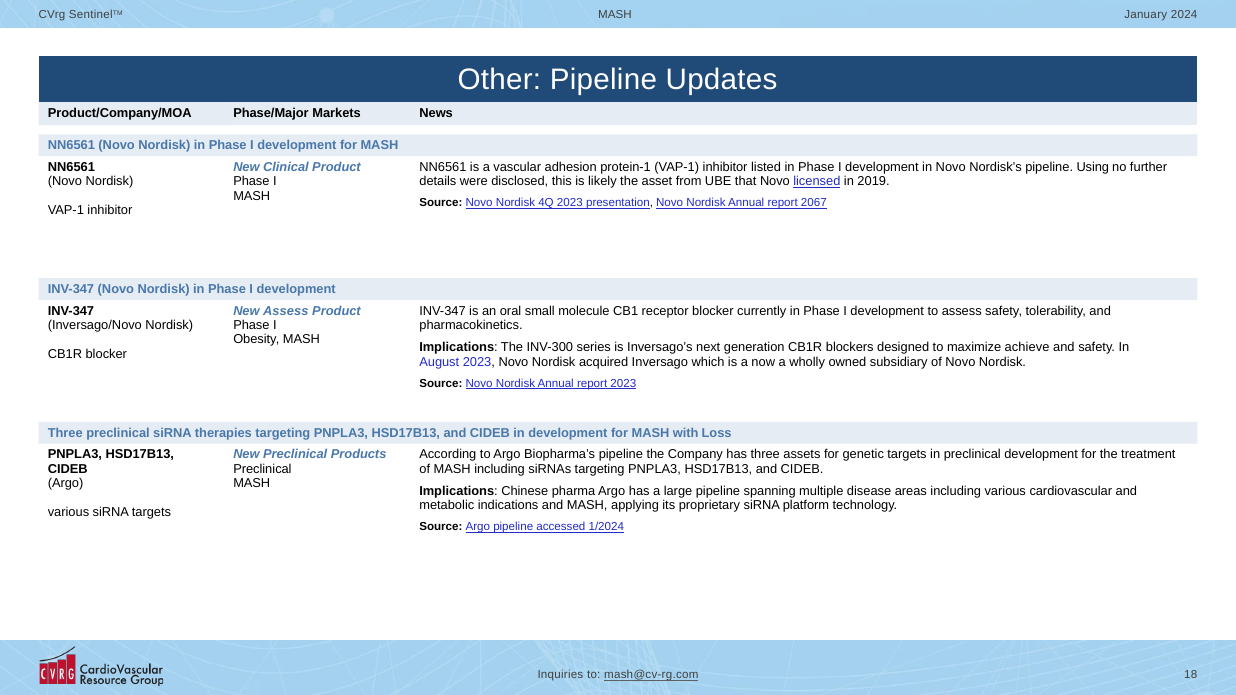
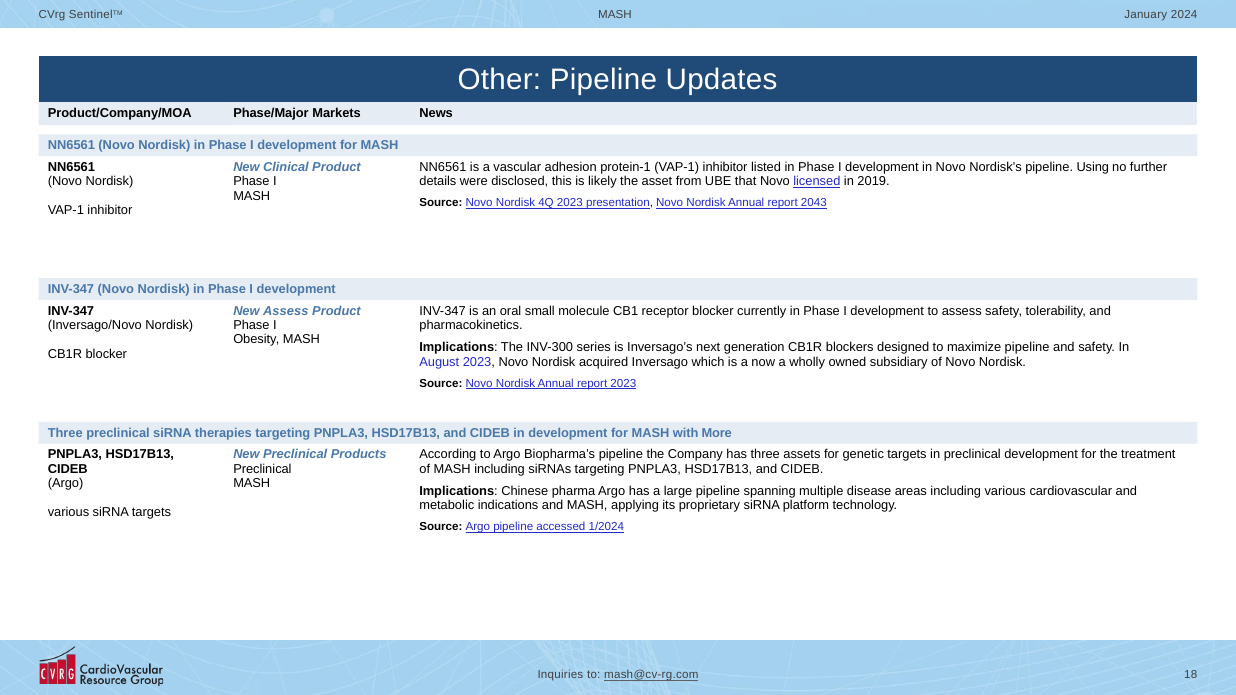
2067: 2067 -> 2043
maximize achieve: achieve -> pipeline
Loss: Loss -> More
